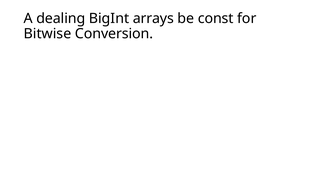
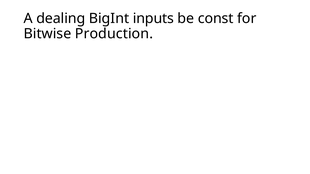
arrays: arrays -> inputs
Conversion: Conversion -> Production
